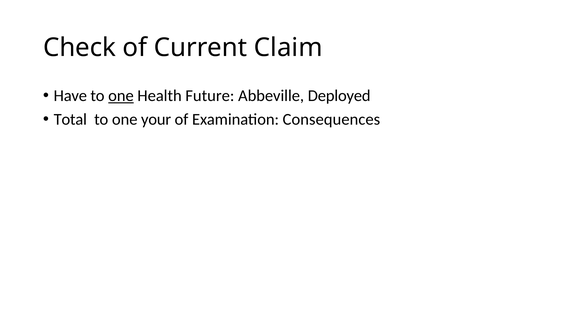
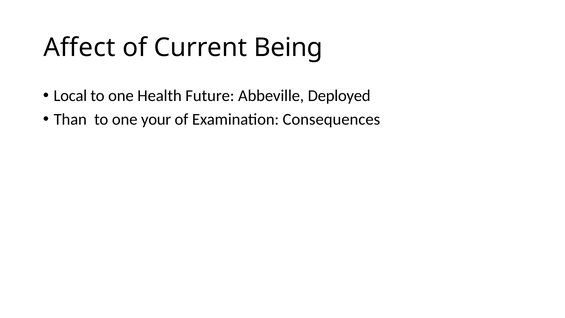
Check: Check -> Affect
Claim: Claim -> Being
Have: Have -> Local
one at (121, 96) underline: present -> none
Total: Total -> Than
